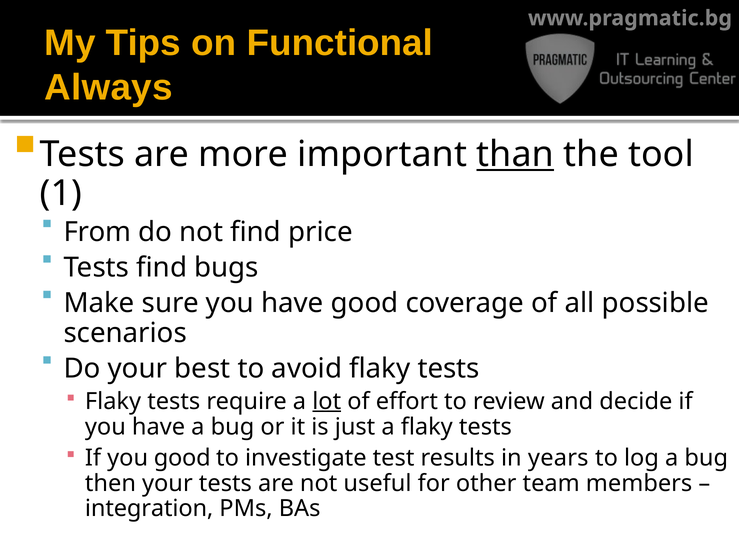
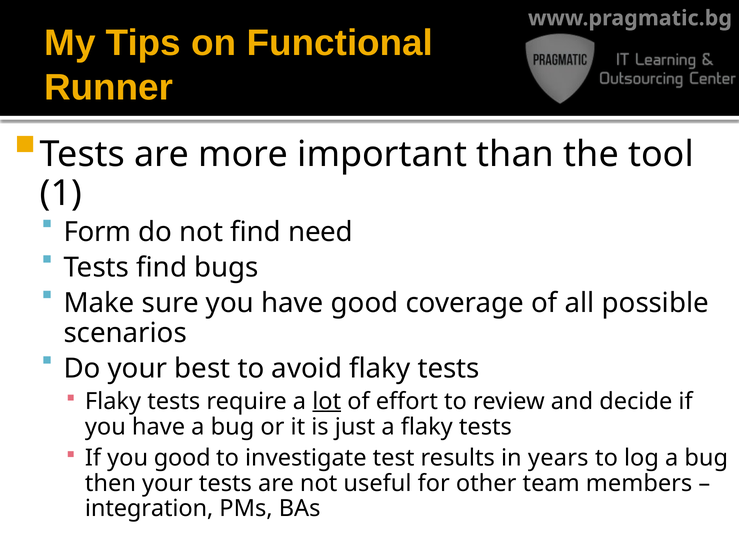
Always: Always -> Runner
than underline: present -> none
From: From -> Form
price: price -> need
